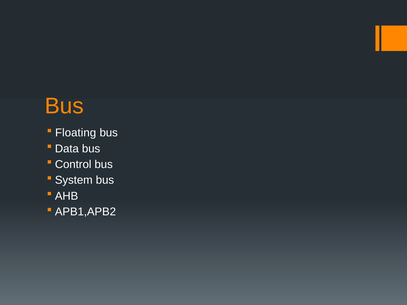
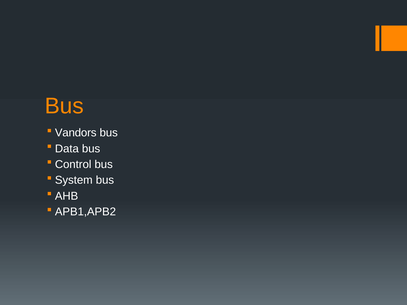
Floating: Floating -> Vandors
